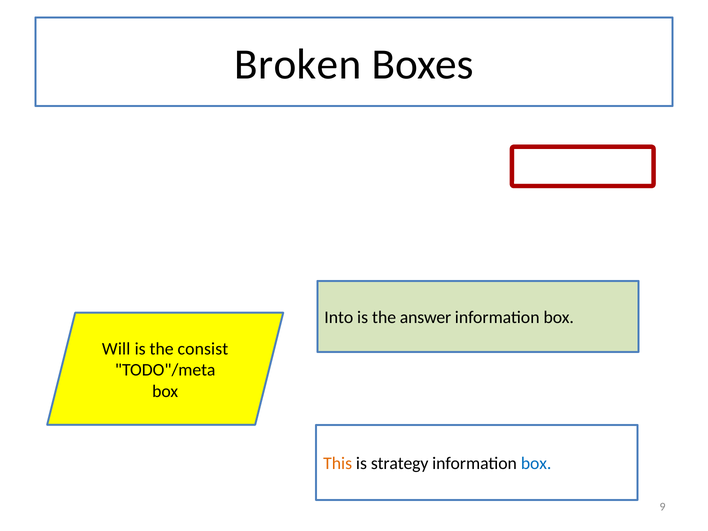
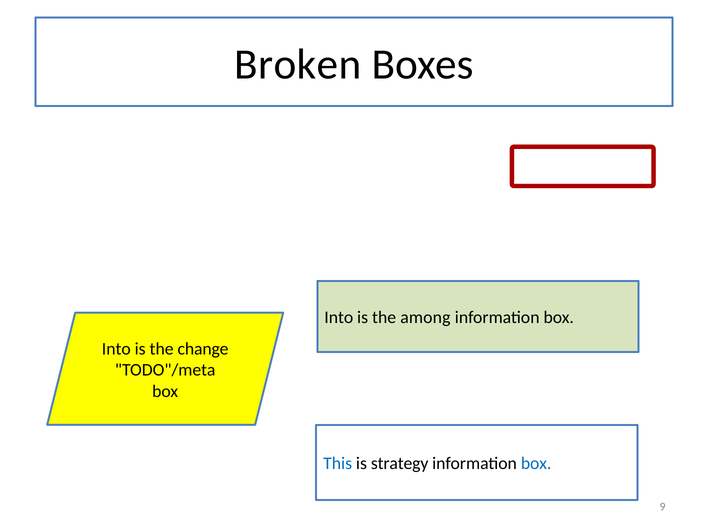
answer: answer -> among
Will at (116, 349): Will -> Into
consist: consist -> change
This colour: orange -> blue
